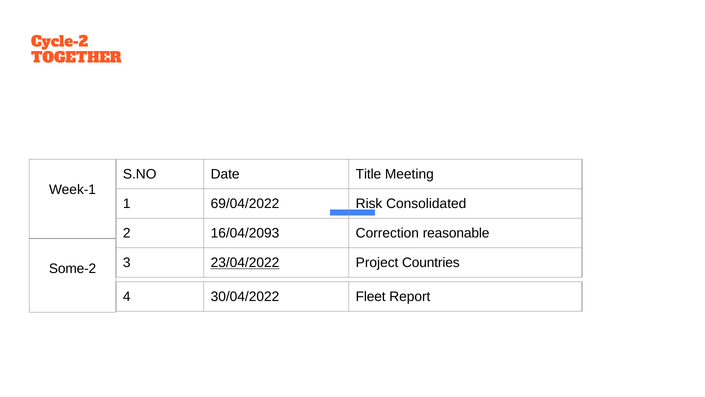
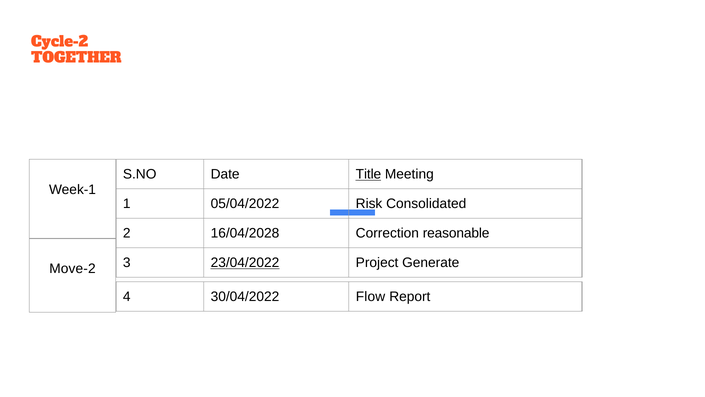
Title underline: none -> present
69/04/2022: 69/04/2022 -> 05/04/2022
16/04/2093: 16/04/2093 -> 16/04/2028
Countries: Countries -> Generate
Some-2: Some-2 -> Move-2
Fleet: Fleet -> Flow
